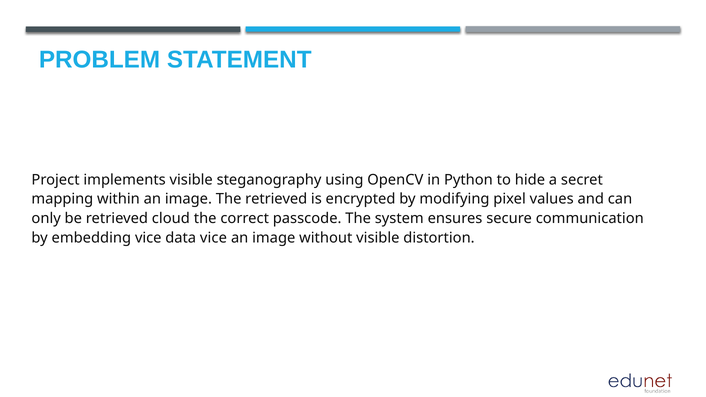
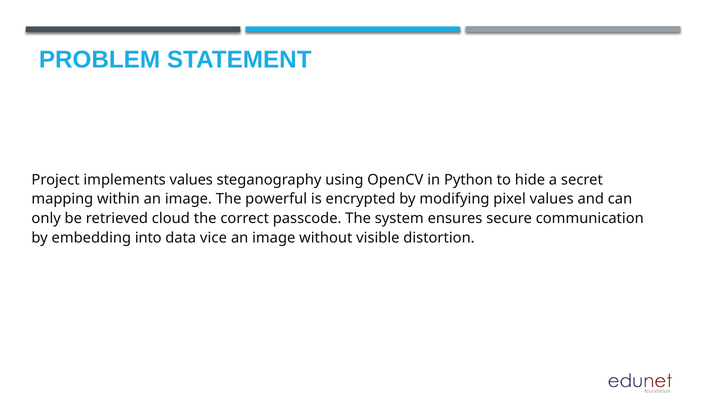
implements visible: visible -> values
The retrieved: retrieved -> powerful
embedding vice: vice -> into
